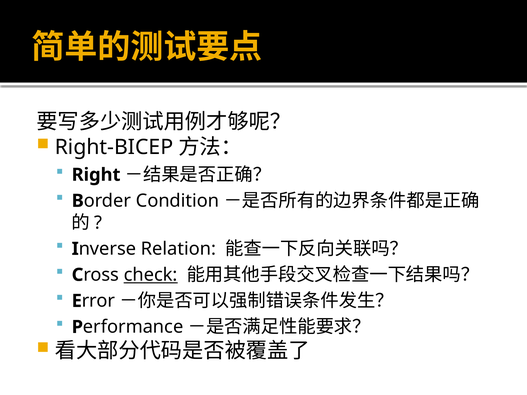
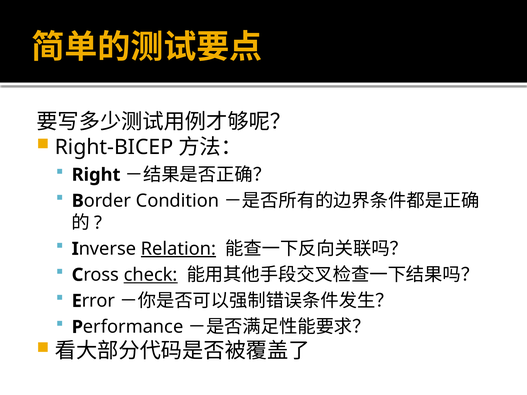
Relation underline: none -> present
